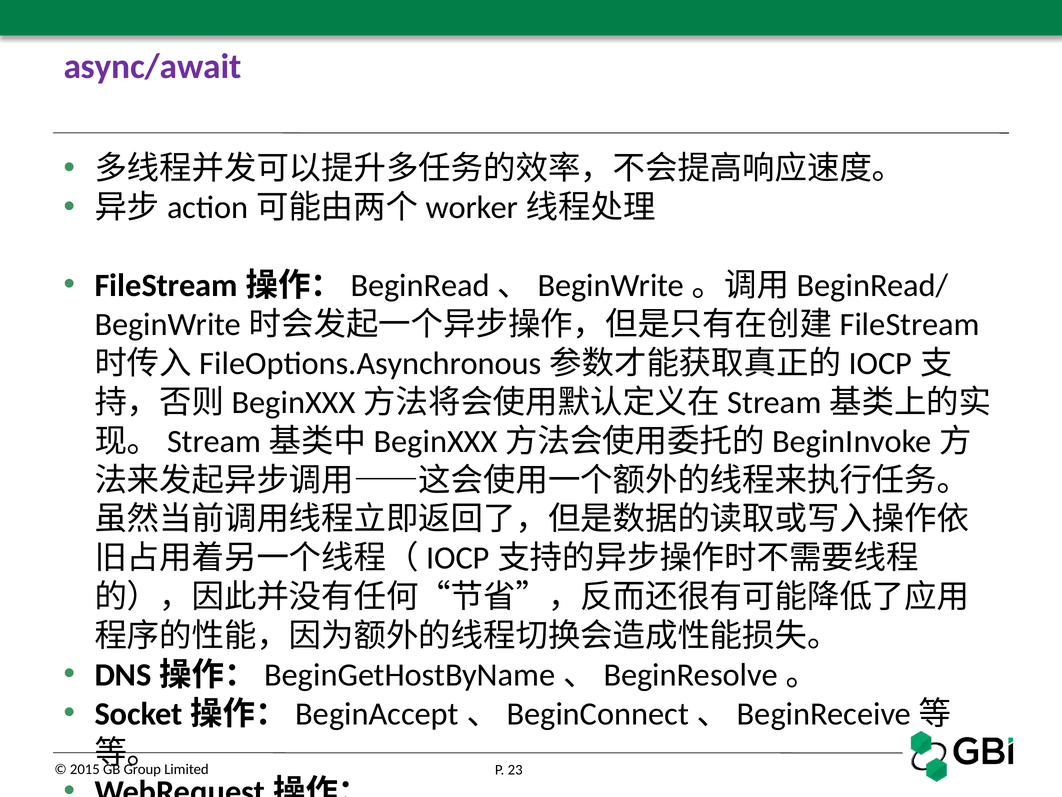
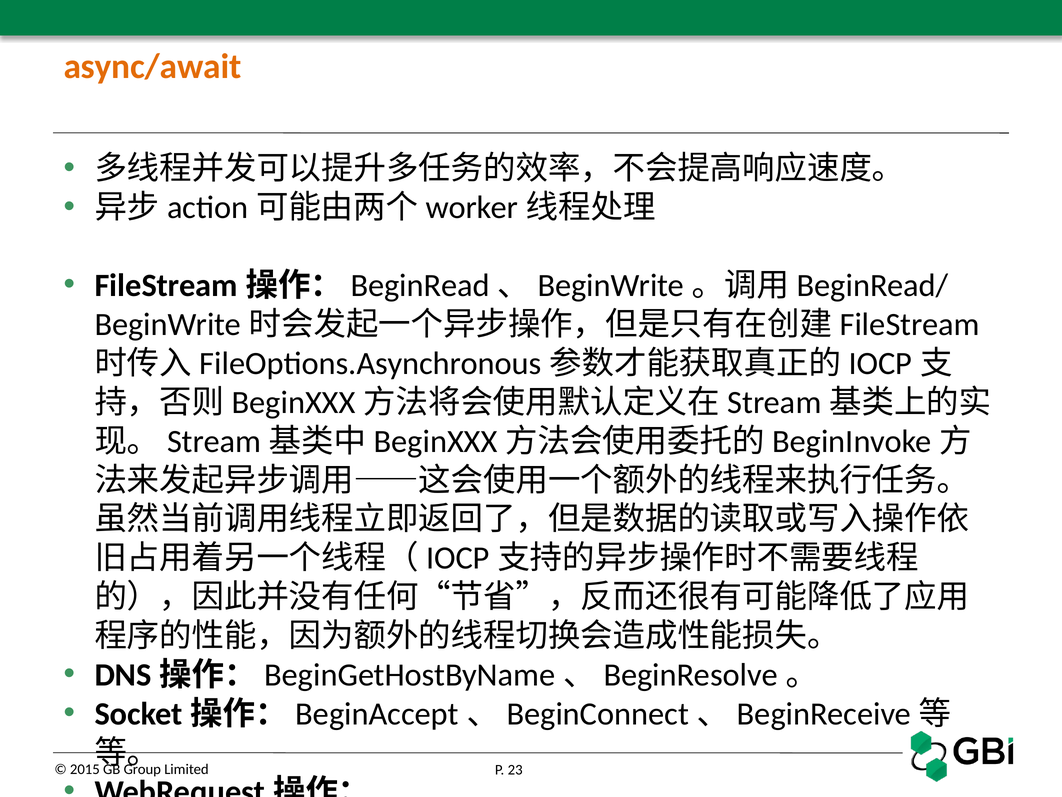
async/await colour: purple -> orange
